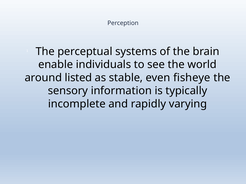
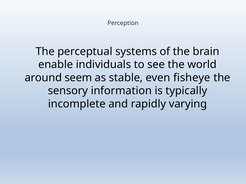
listed: listed -> seem
